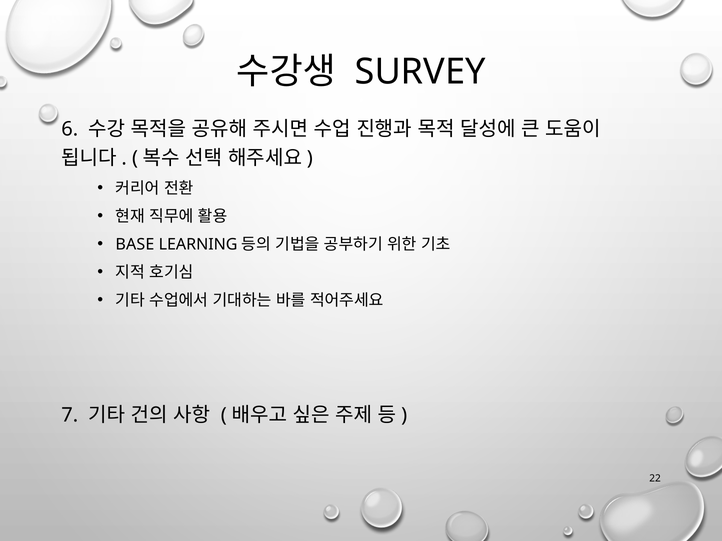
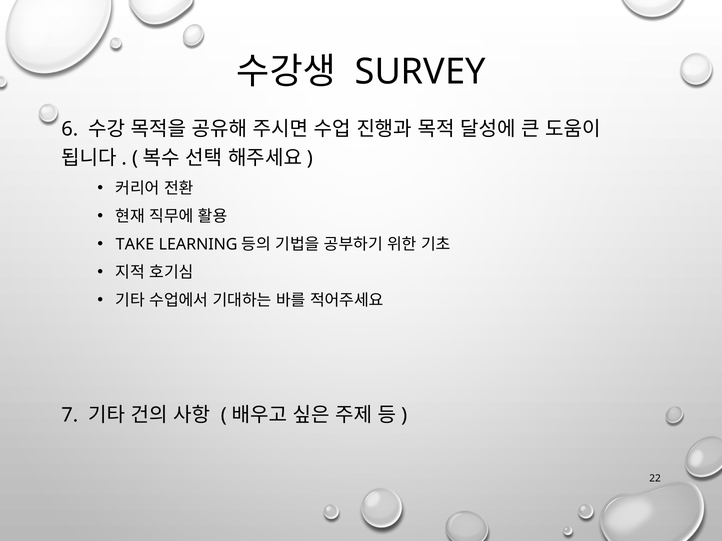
BASE: BASE -> TAKE
